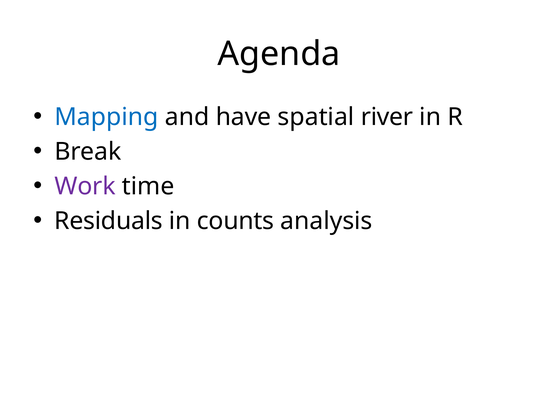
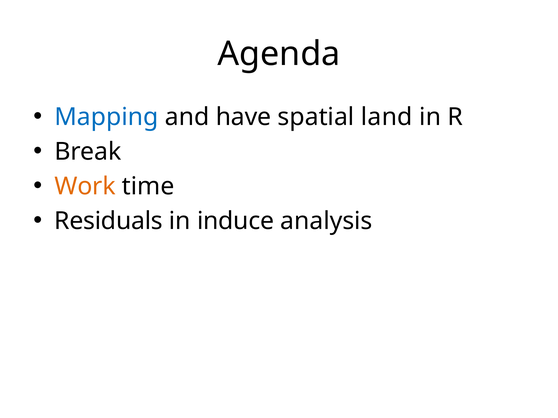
river: river -> land
Work colour: purple -> orange
counts: counts -> induce
